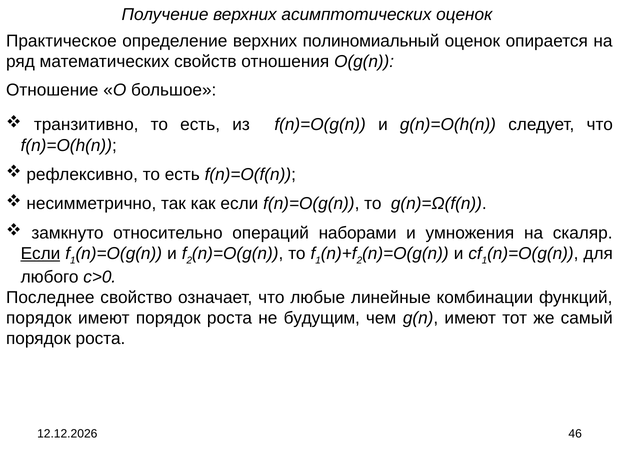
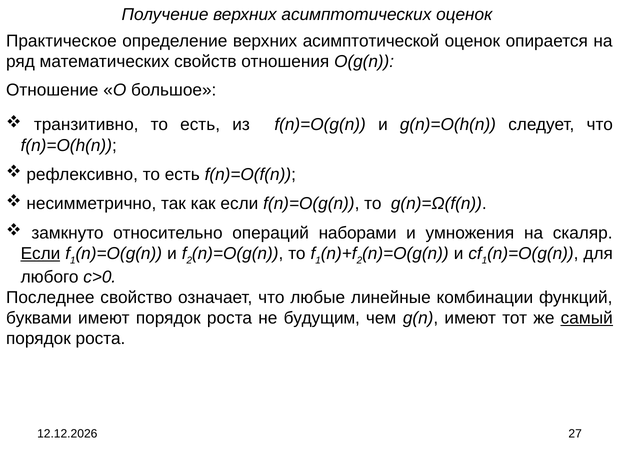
полиномиальный: полиномиальный -> асимптотической
порядок at (39, 318): порядок -> буквами
самый underline: none -> present
46: 46 -> 27
